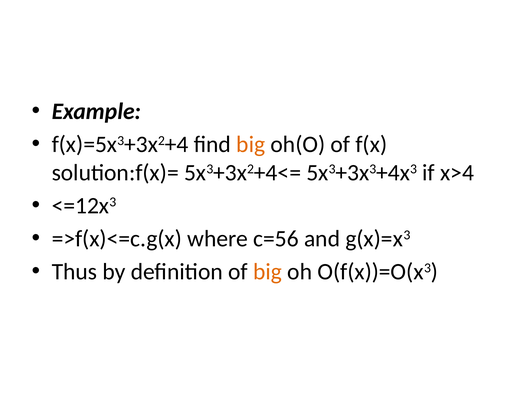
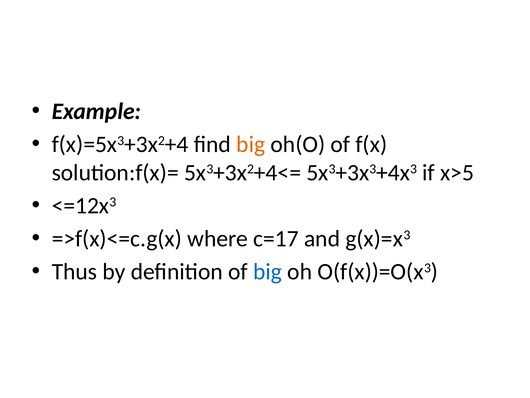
x>4: x>4 -> x>5
c=56: c=56 -> c=17
big at (268, 271) colour: orange -> blue
